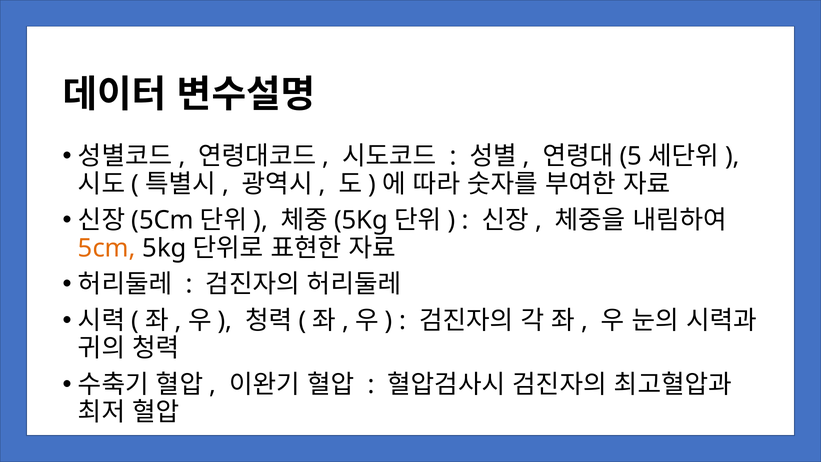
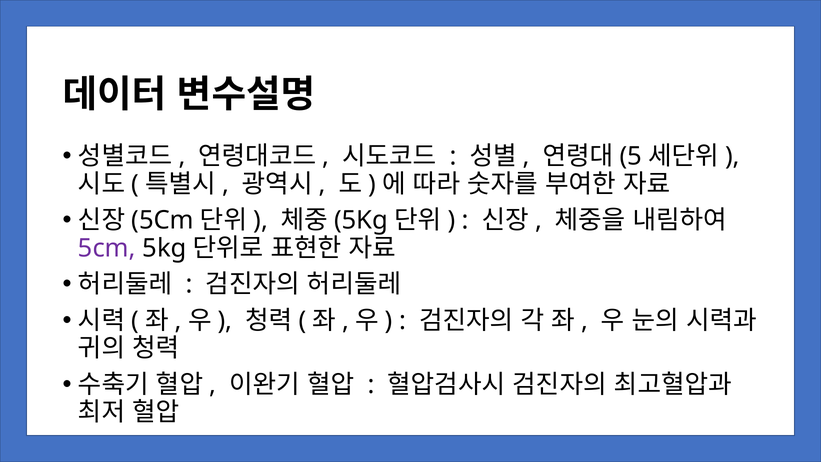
5cm at (107, 248) colour: orange -> purple
